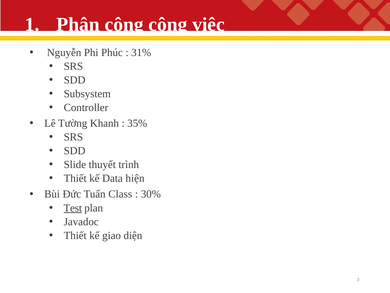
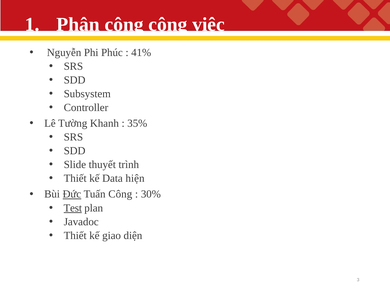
31%: 31% -> 41%
Đức underline: none -> present
Tuấn Class: Class -> Công
